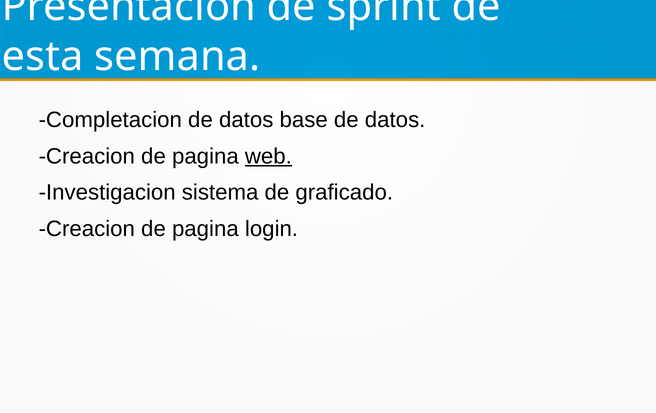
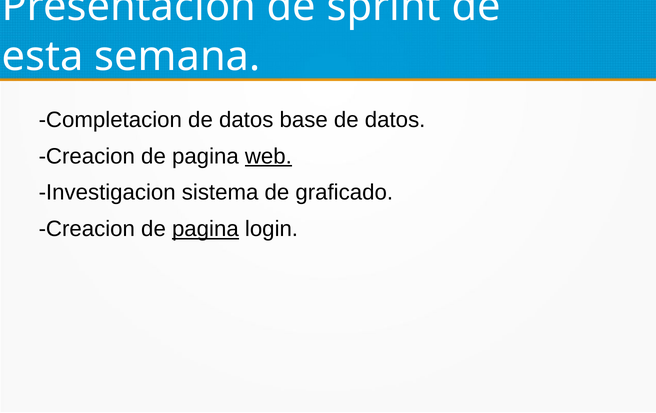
pagina at (205, 229) underline: none -> present
